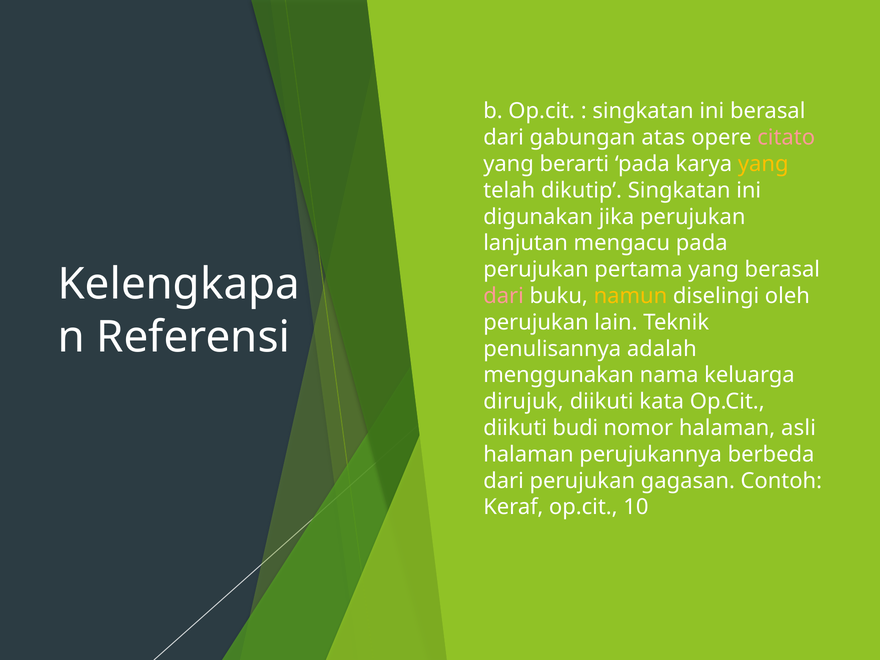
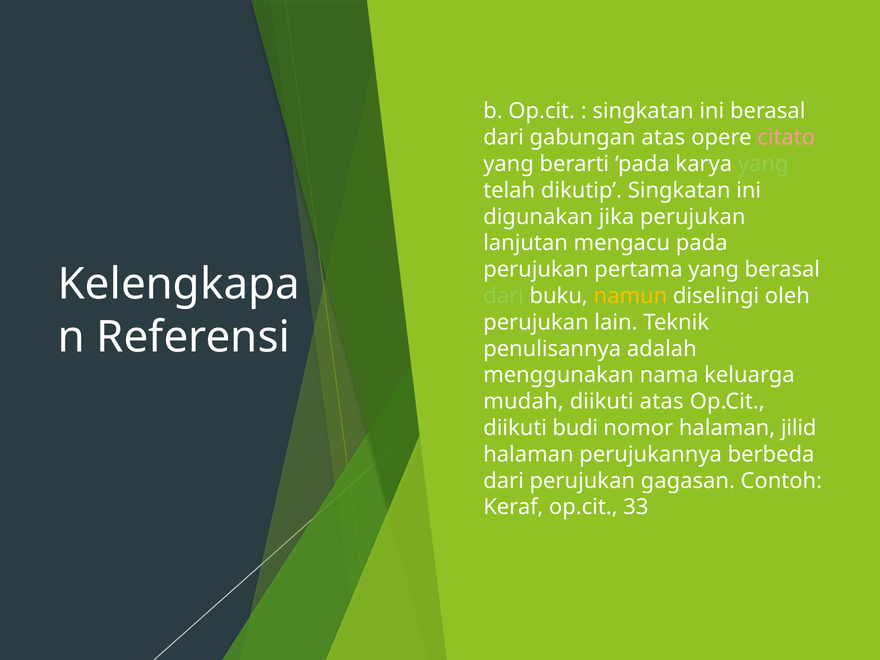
yang at (763, 164) colour: yellow -> light green
dari at (504, 296) colour: pink -> light green
dirujuk: dirujuk -> mudah
diikuti kata: kata -> atas
asli: asli -> jilid
10: 10 -> 33
